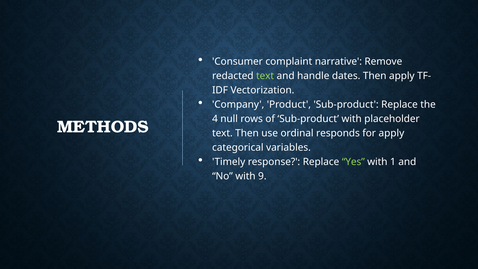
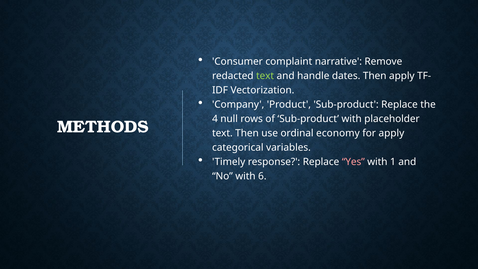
responds: responds -> economy
Yes colour: light green -> pink
9: 9 -> 6
